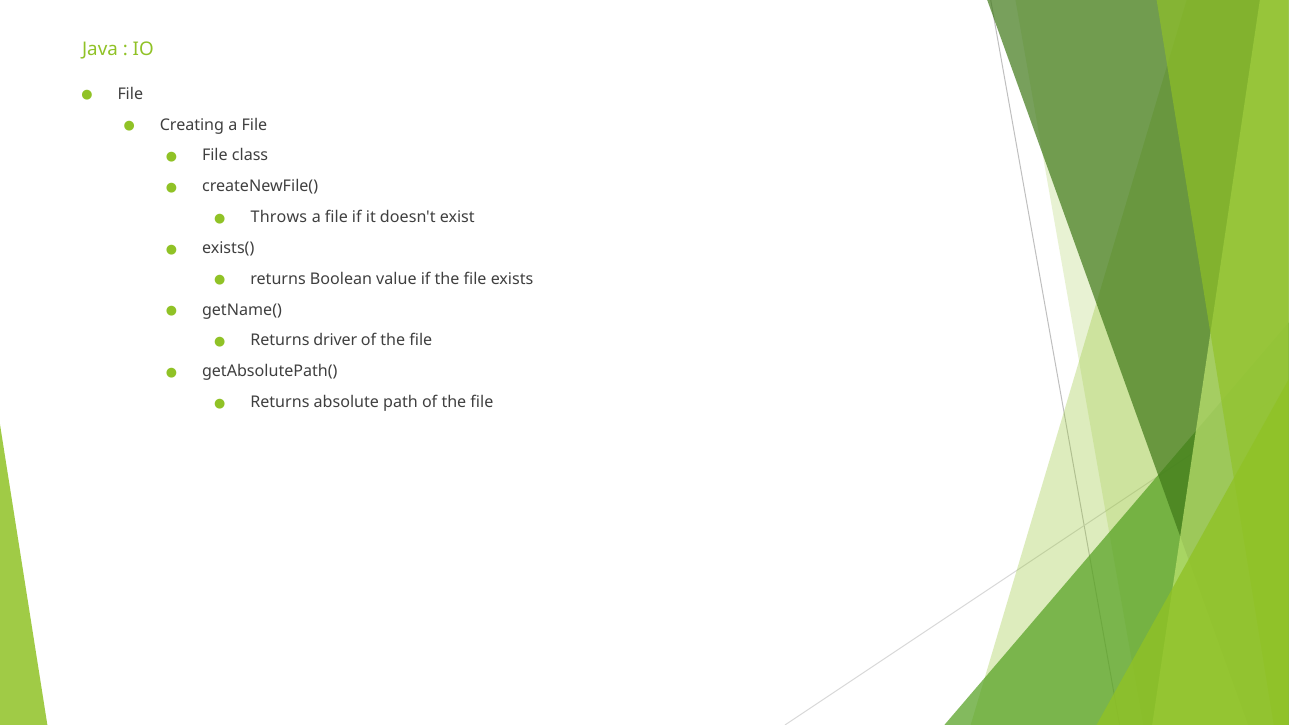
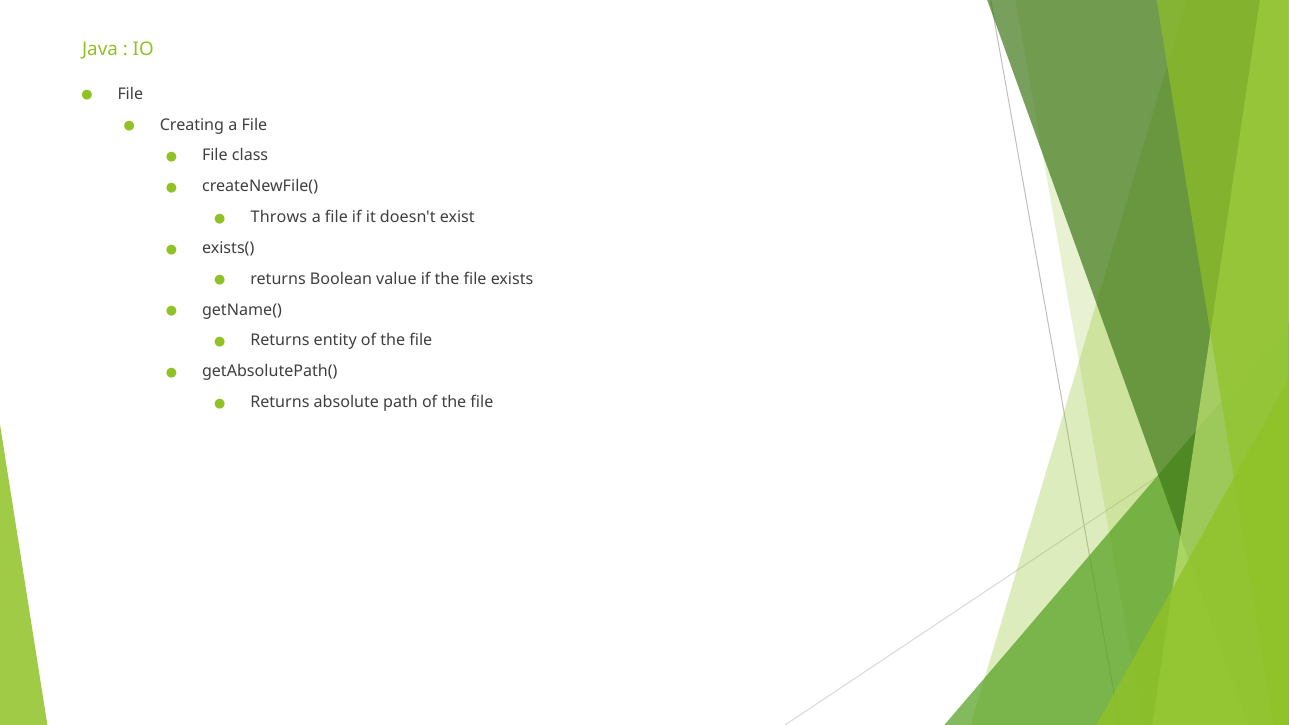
driver: driver -> entity
